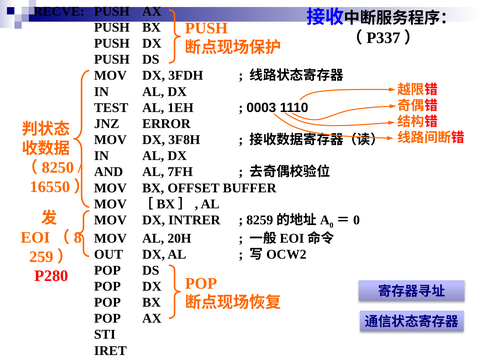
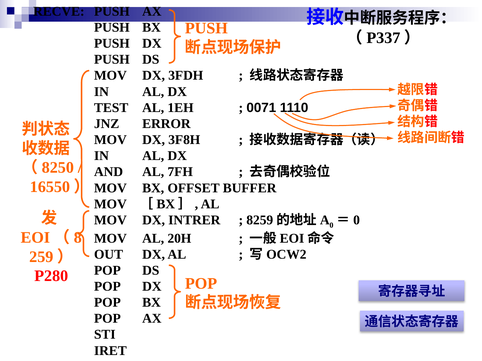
0003: 0003 -> 0071
